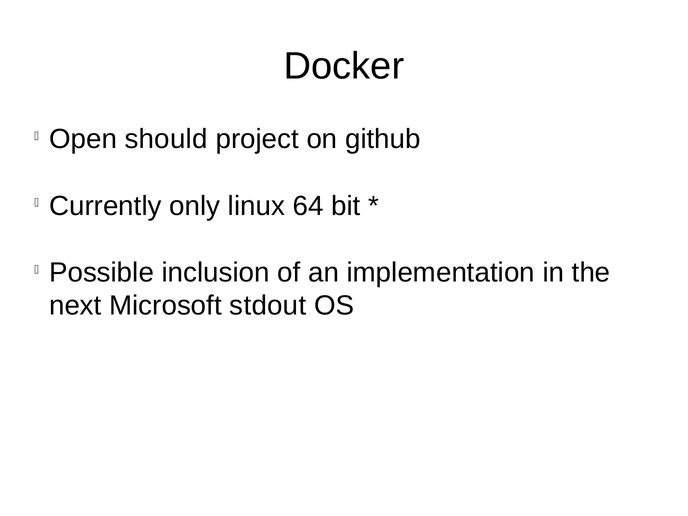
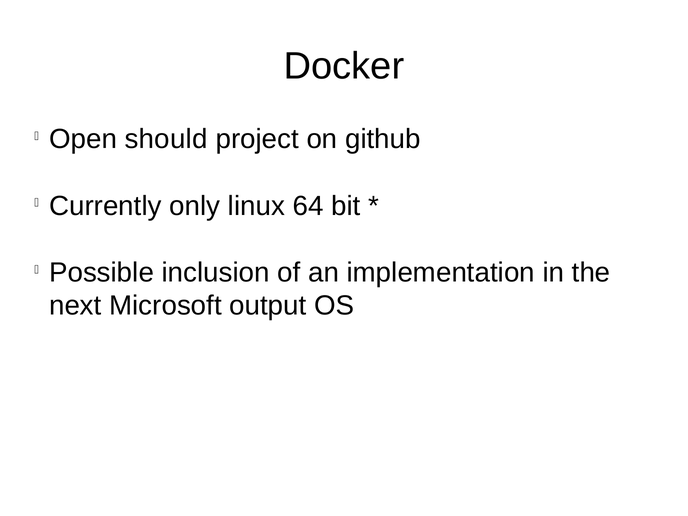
stdout: stdout -> output
